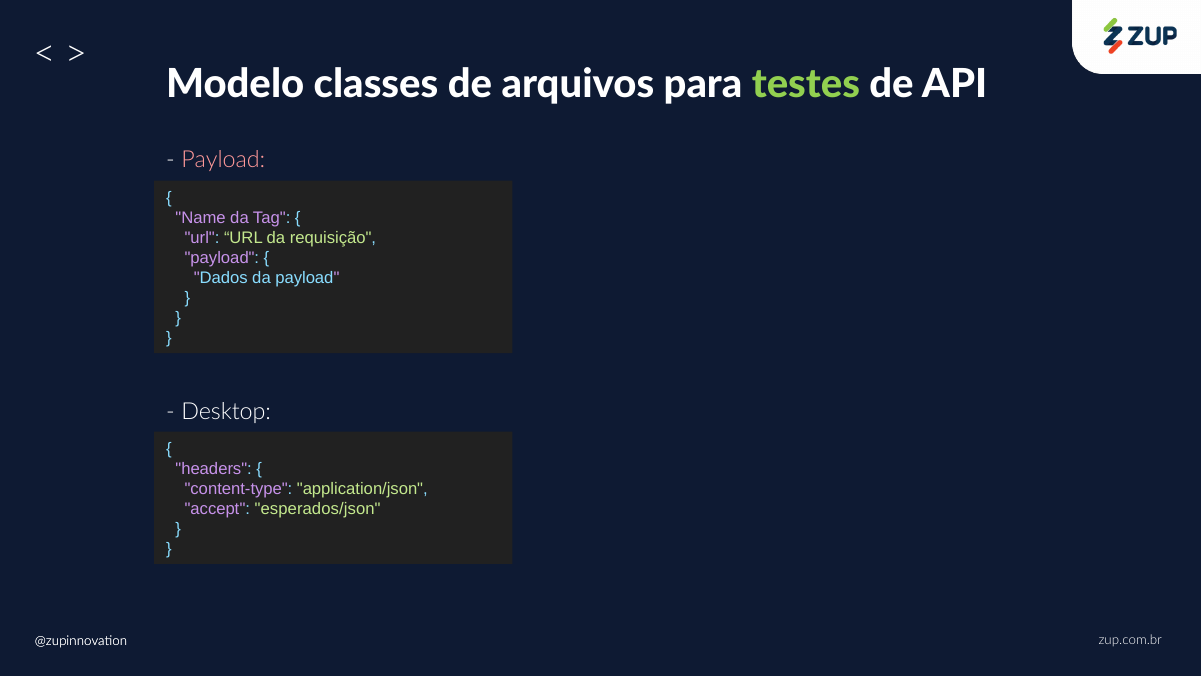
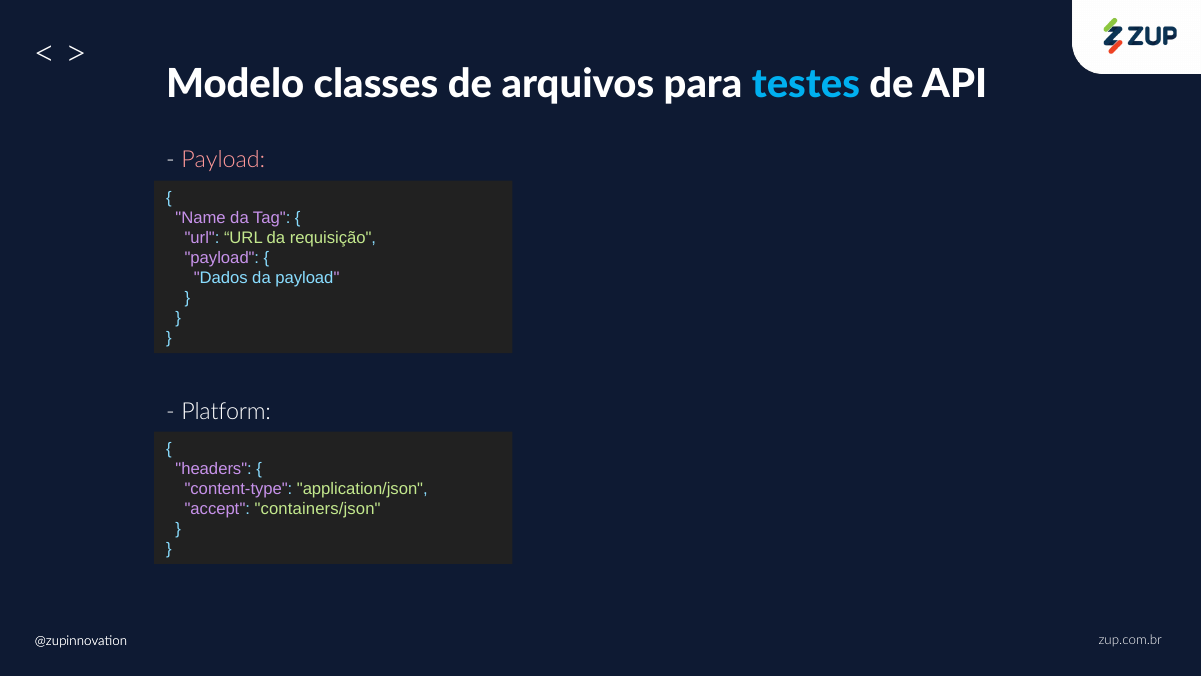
testes colour: light green -> light blue
Desktop: Desktop -> Platform
esperados/json: esperados/json -> containers/json
